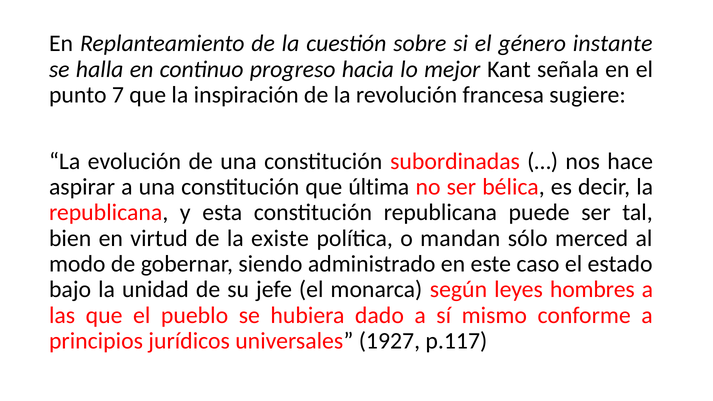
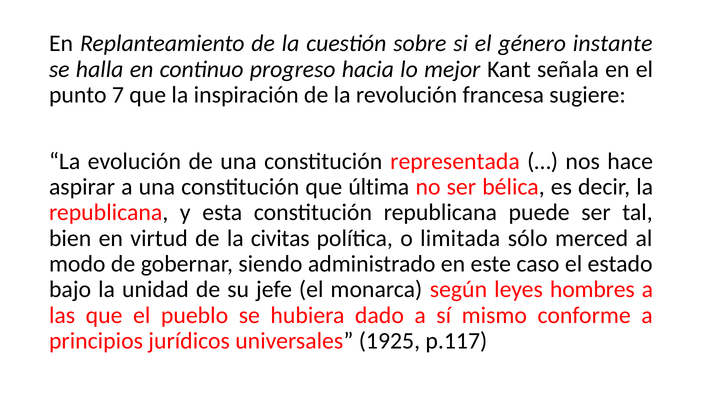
subordinadas: subordinadas -> representada
existe: existe -> civitas
mandan: mandan -> limitada
1927: 1927 -> 1925
